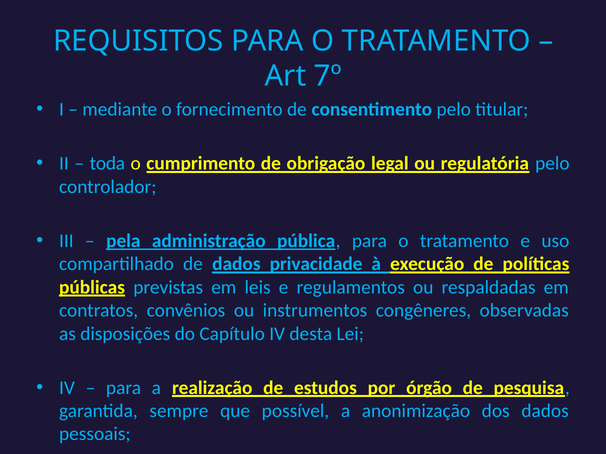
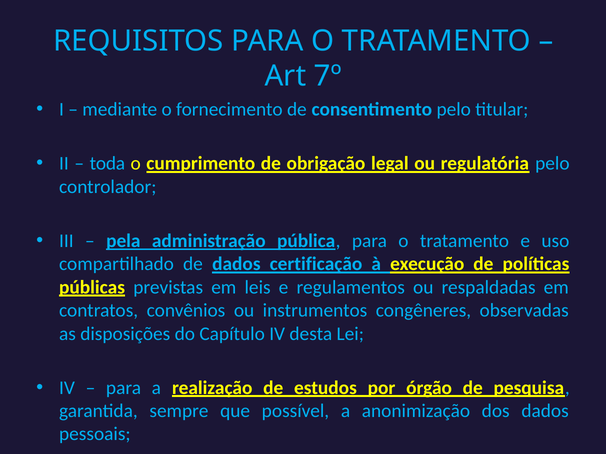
privacidade: privacidade -> certificação
